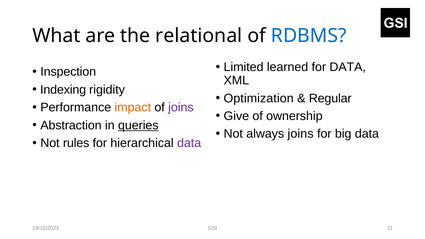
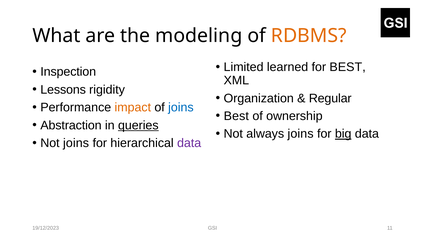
relational: relational -> modeling
RDBMS colour: blue -> orange
for DATA: DATA -> BEST
Indexing: Indexing -> Lessons
Optimization: Optimization -> Organization
joins at (181, 107) colour: purple -> blue
Give at (236, 116): Give -> Best
big underline: none -> present
Not rules: rules -> joins
